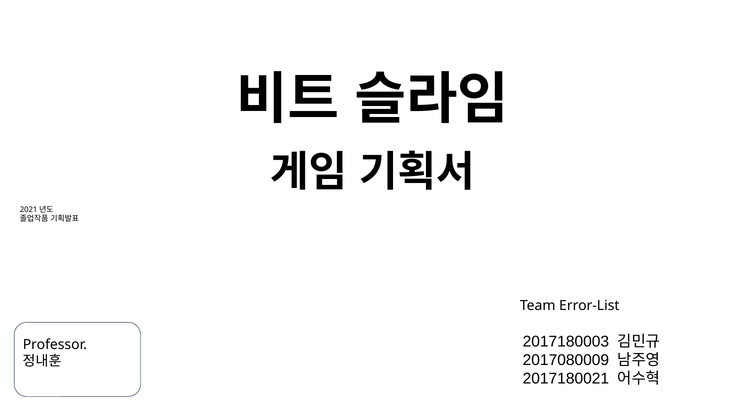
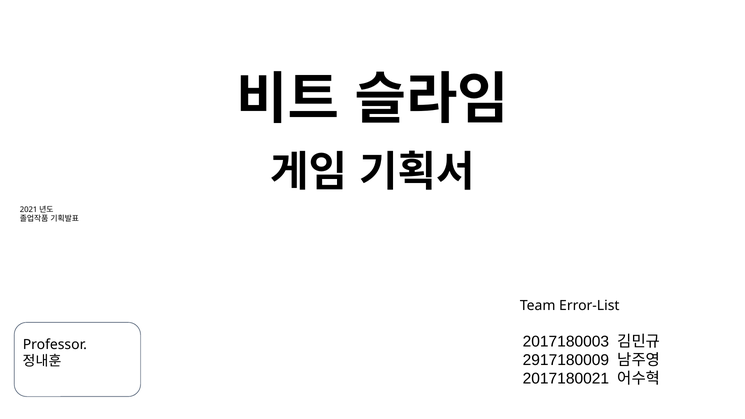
2017080009: 2017080009 -> 2917180009
